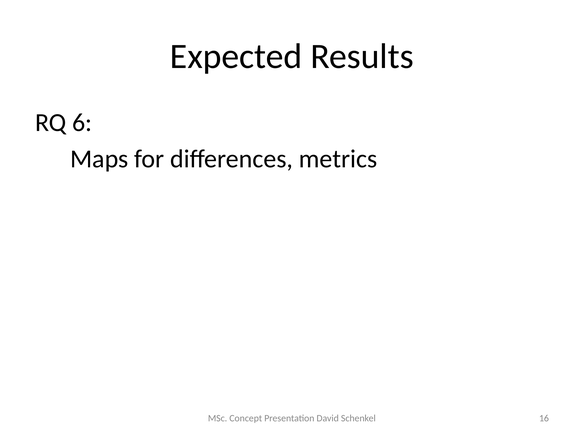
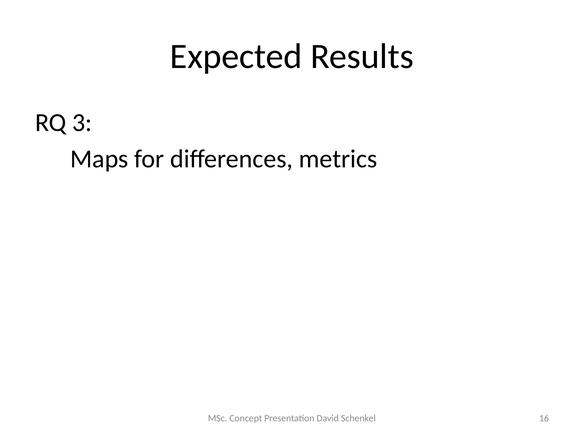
6: 6 -> 3
